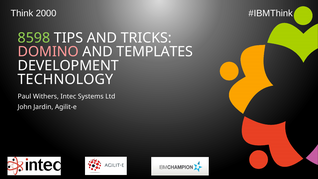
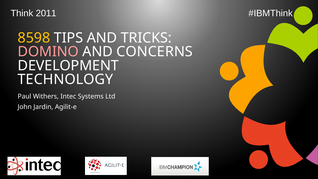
2000: 2000 -> 2011
8598 colour: light green -> yellow
TEMPLATES: TEMPLATES -> CONCERNS
